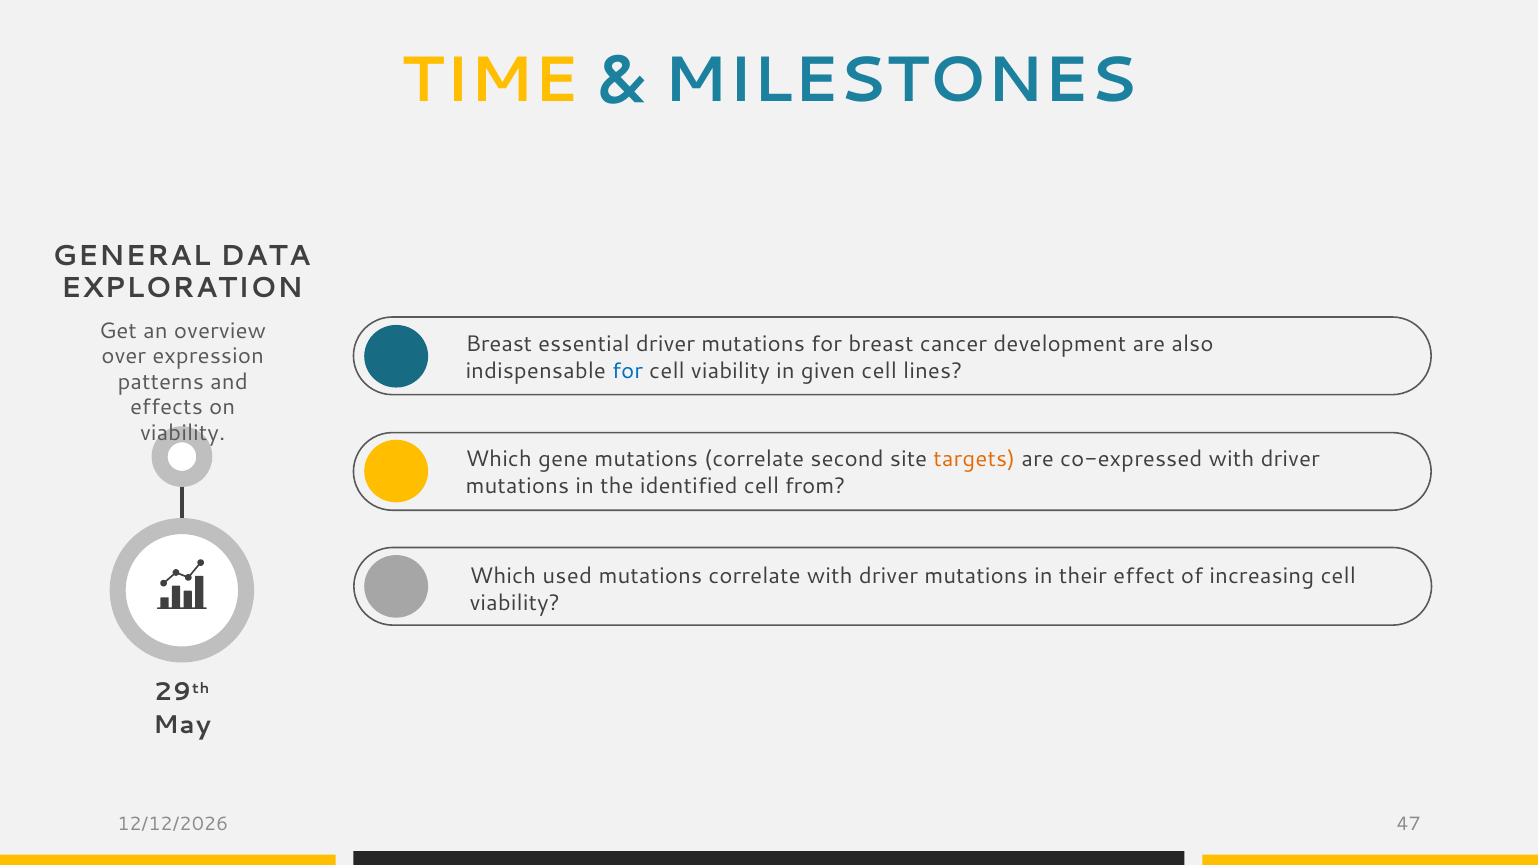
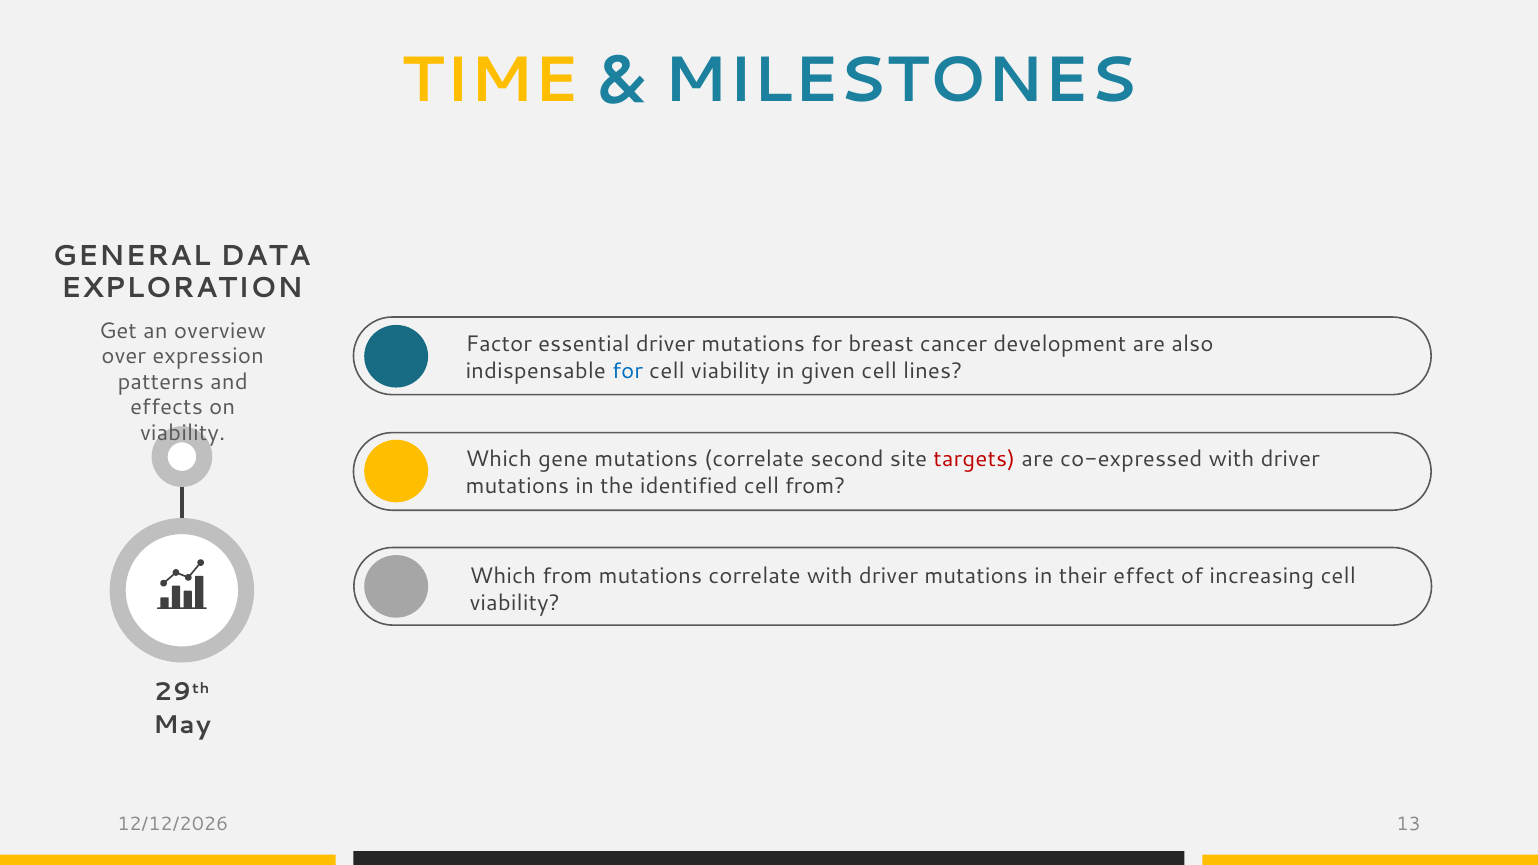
Breast at (499, 344): Breast -> Factor
targets colour: orange -> red
Which used: used -> from
47: 47 -> 13
